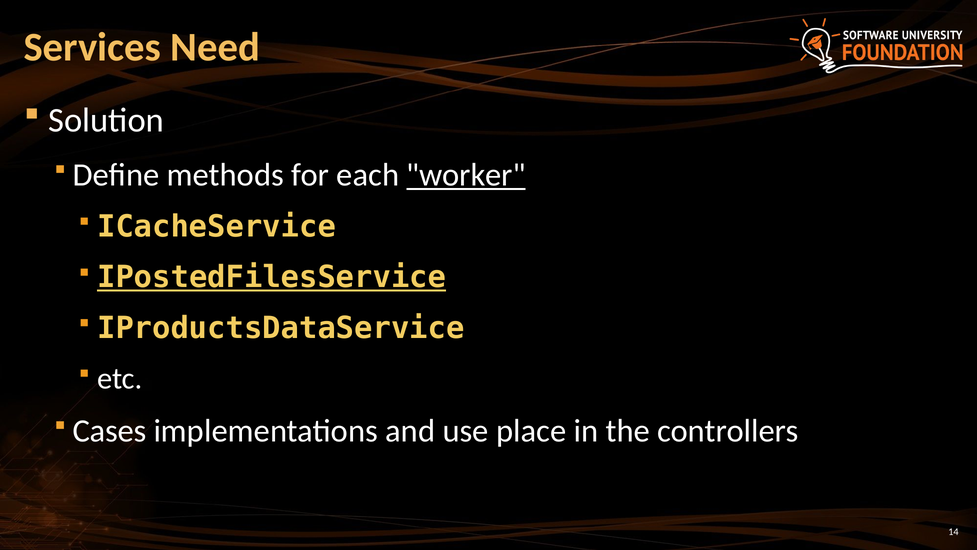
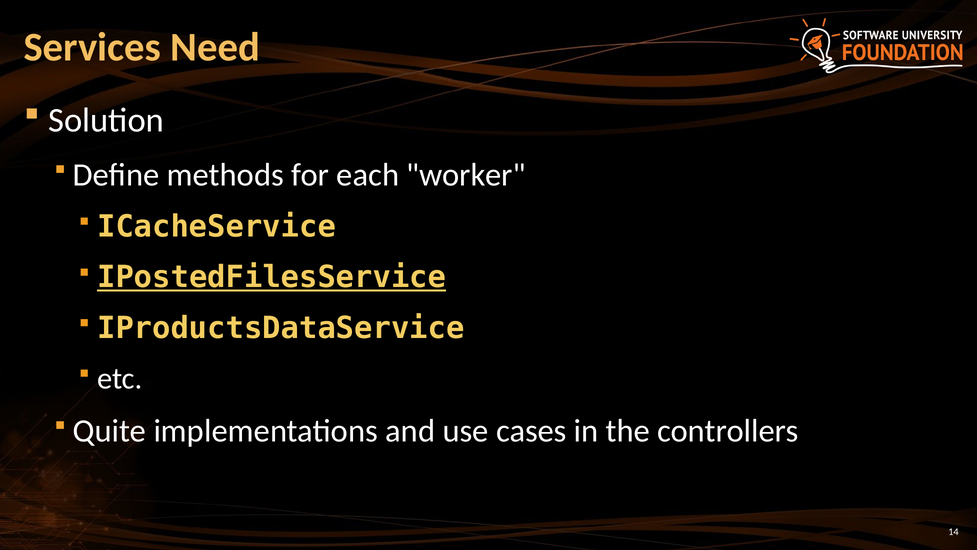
worker underline: present -> none
Cases: Cases -> Quite
place: place -> cases
